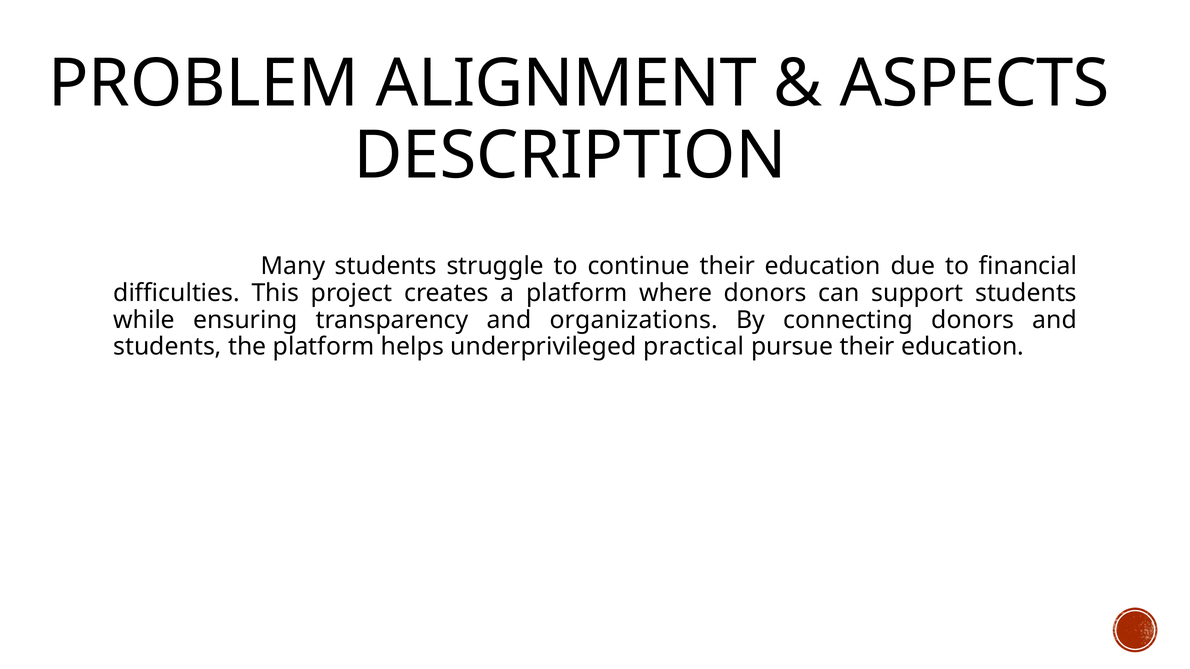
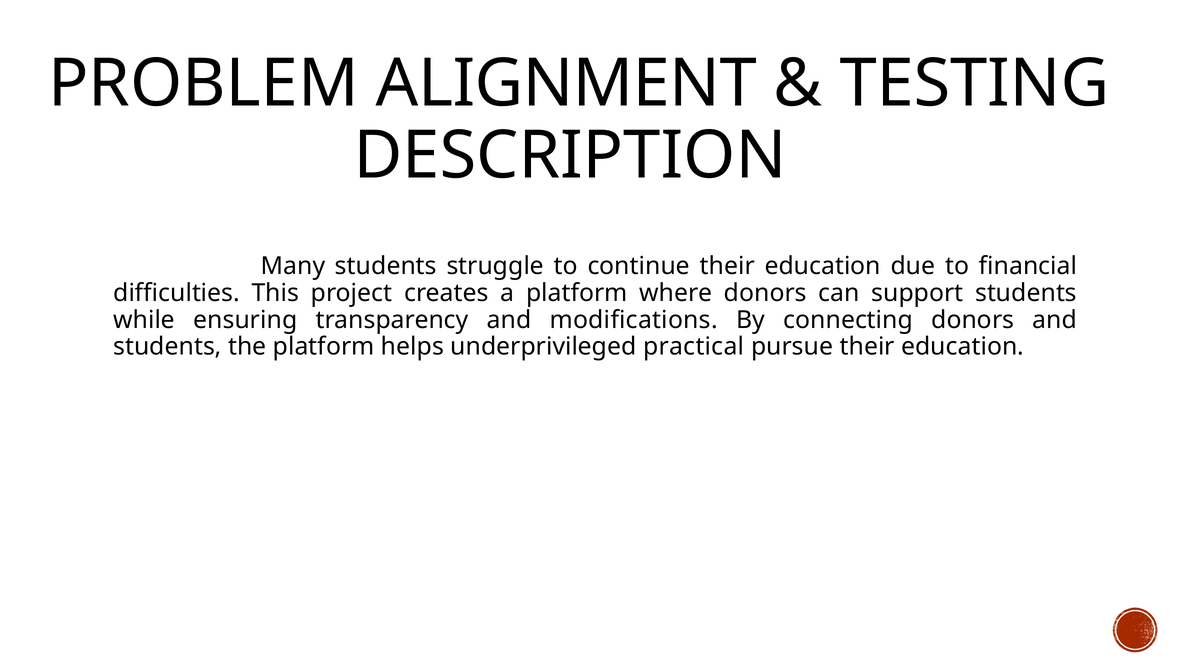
ASPECTS: ASPECTS -> TESTING
organizations: organizations -> modifications
